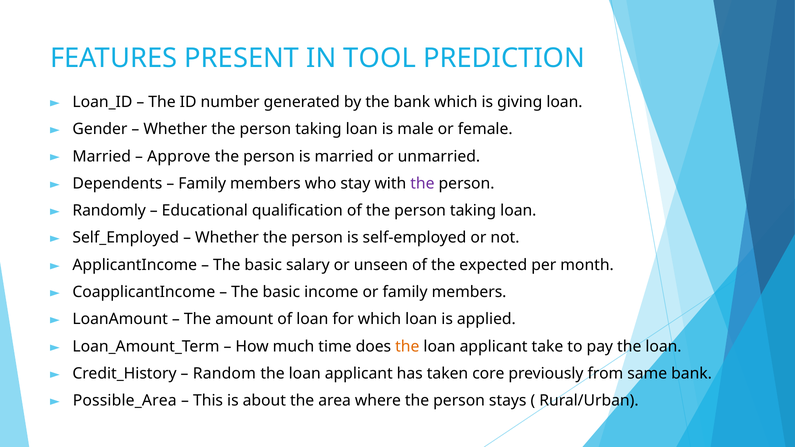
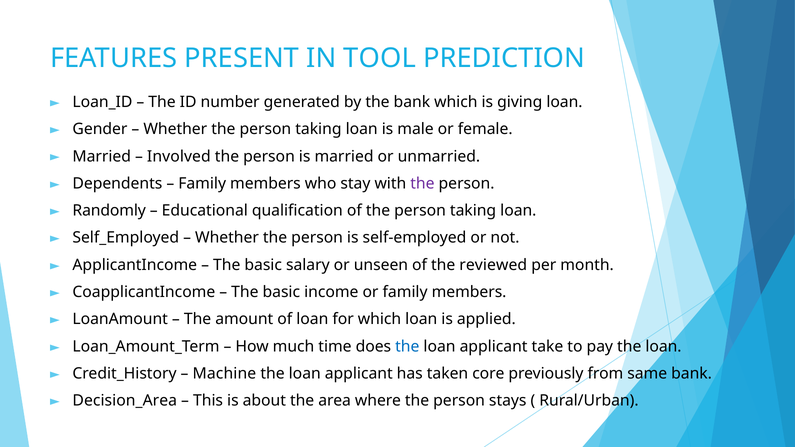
Approve: Approve -> Involved
expected: expected -> reviewed
the at (407, 347) colour: orange -> blue
Random: Random -> Machine
Possible_Area: Possible_Area -> Decision_Area
